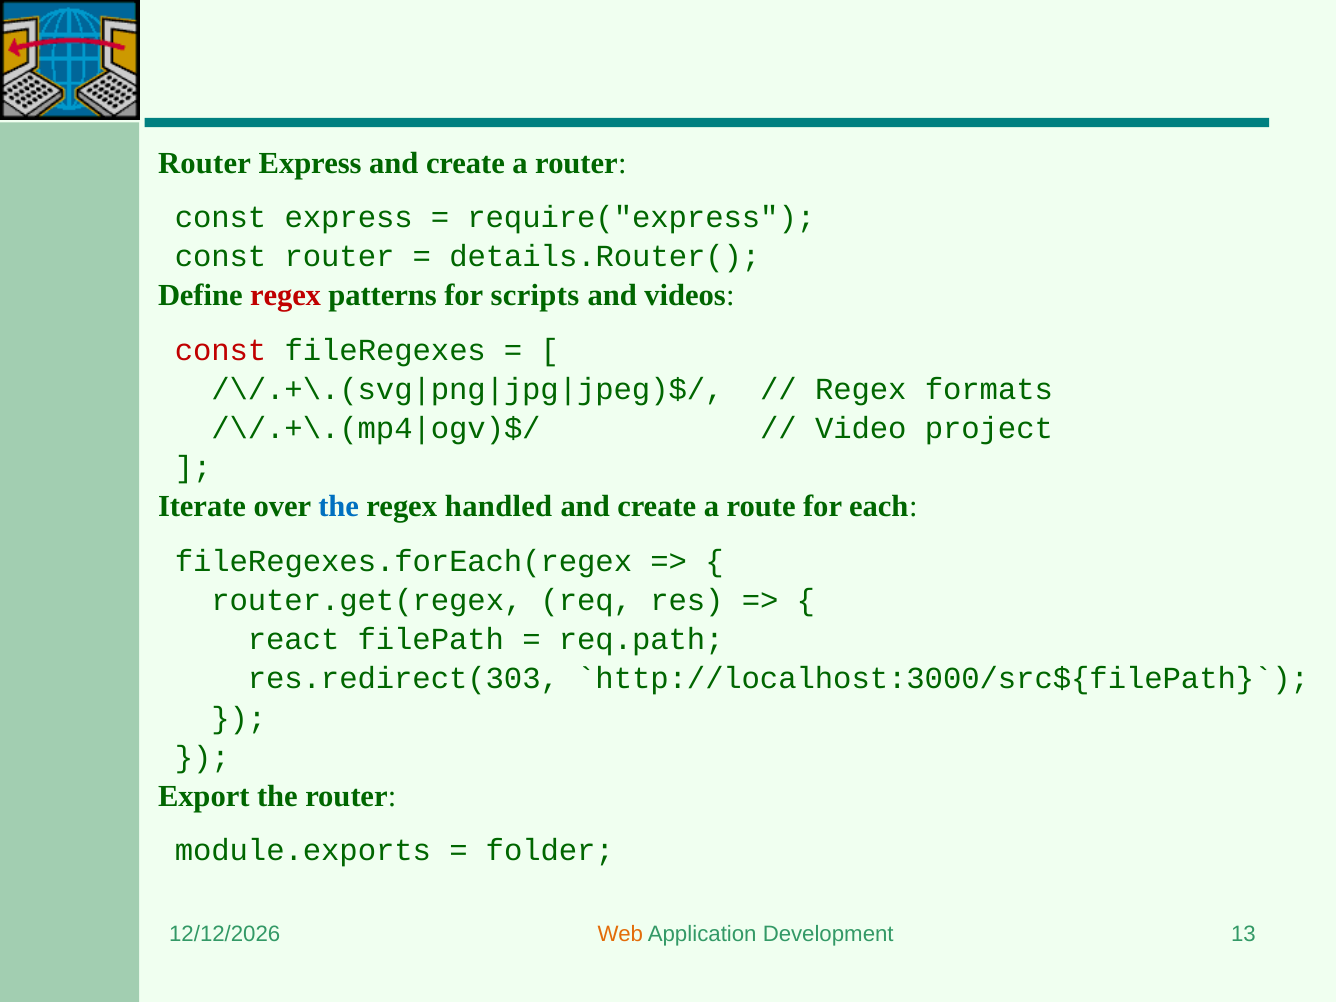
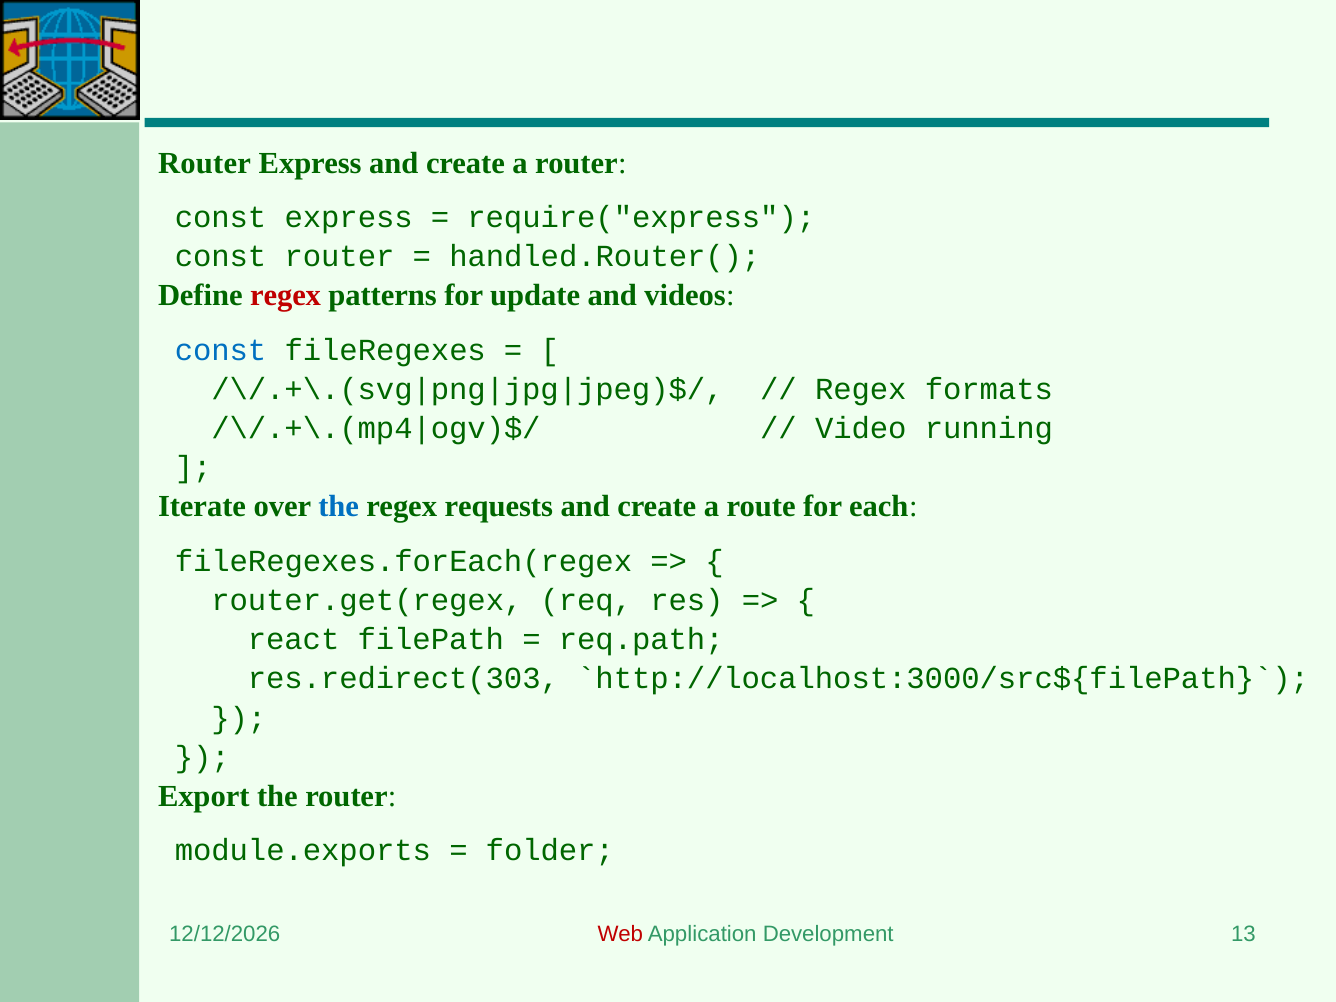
details.Router(: details.Router( -> handled.Router(
scripts: scripts -> update
const at (221, 350) colour: red -> blue
project: project -> running
handled: handled -> requests
Web colour: orange -> red
